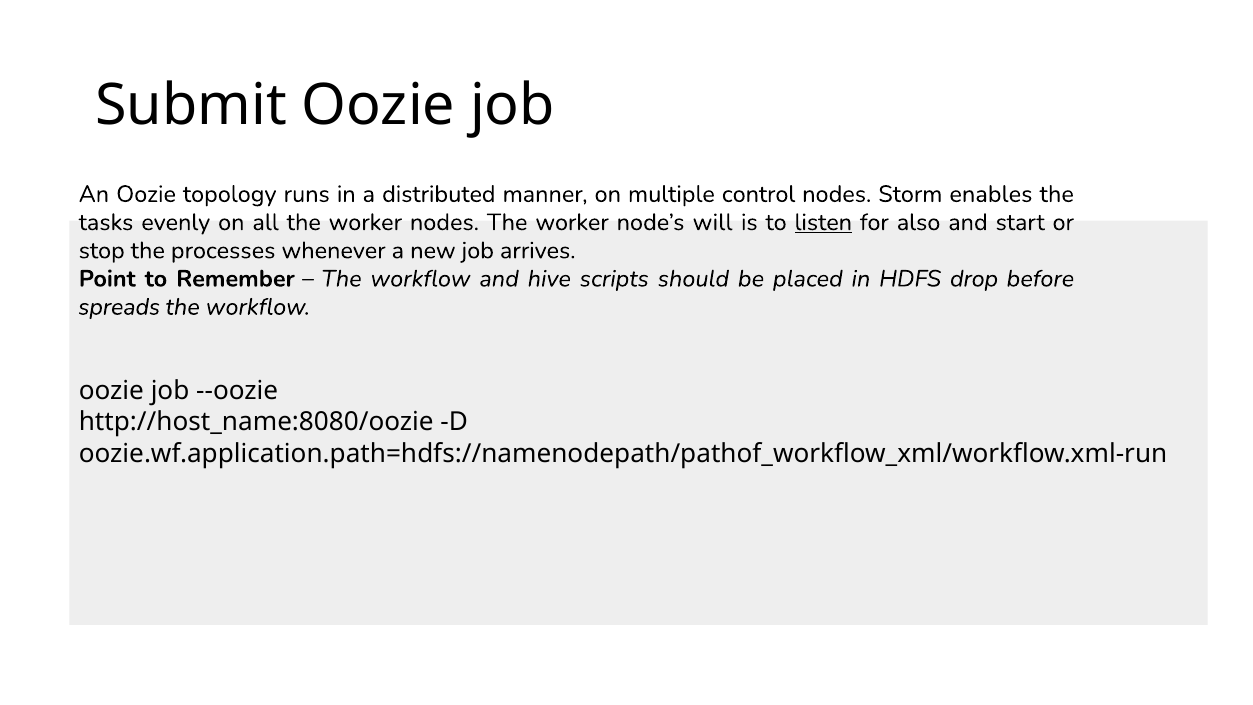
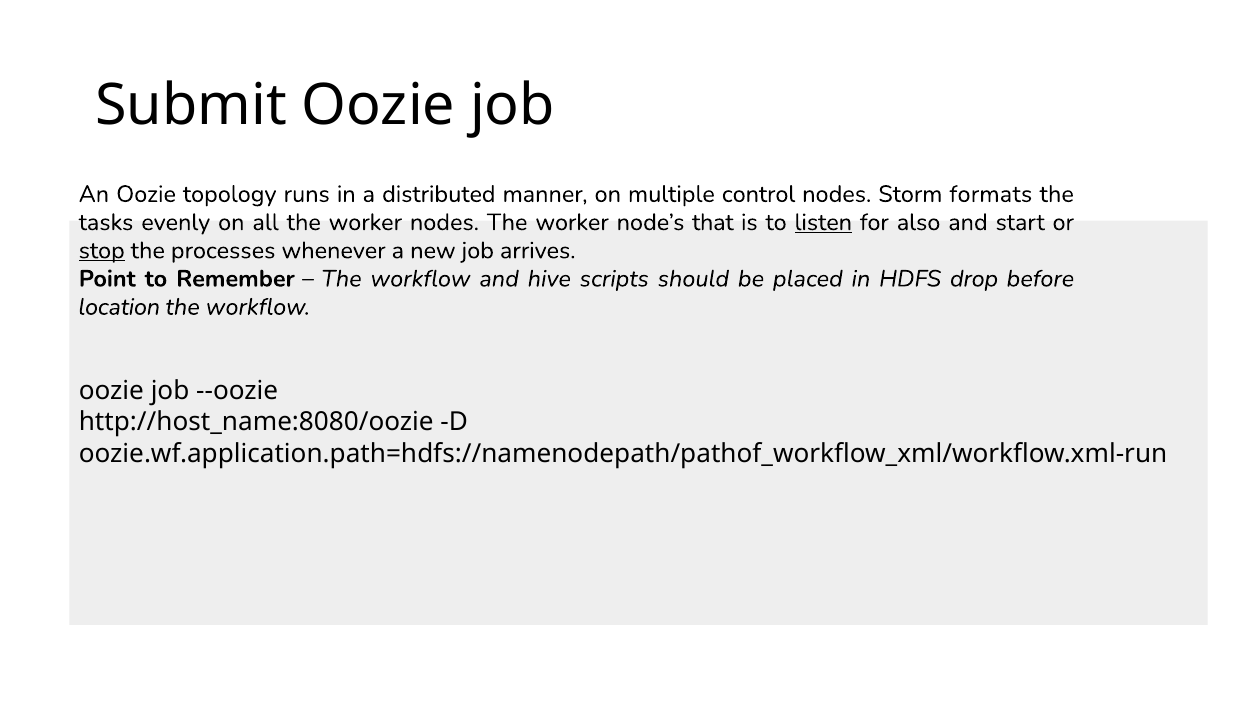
enables: enables -> formats
will: will -> that
stop underline: none -> present
spreads: spreads -> location
